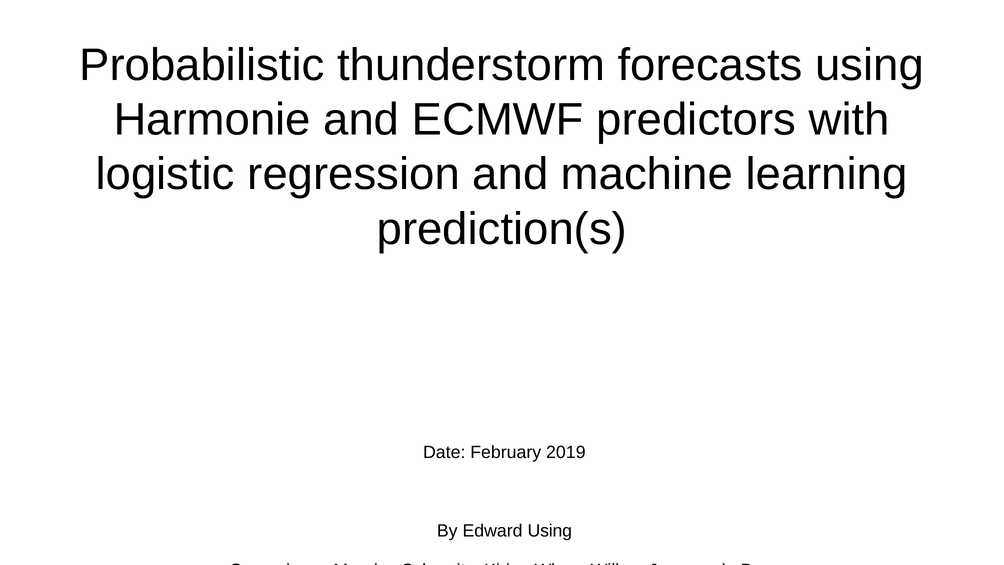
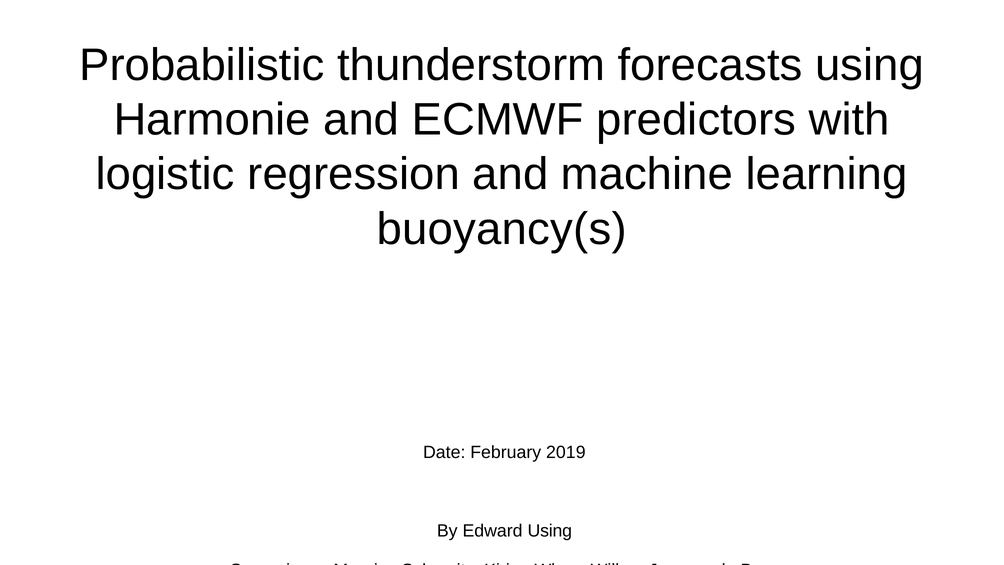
prediction(s: prediction(s -> buoyancy(s
